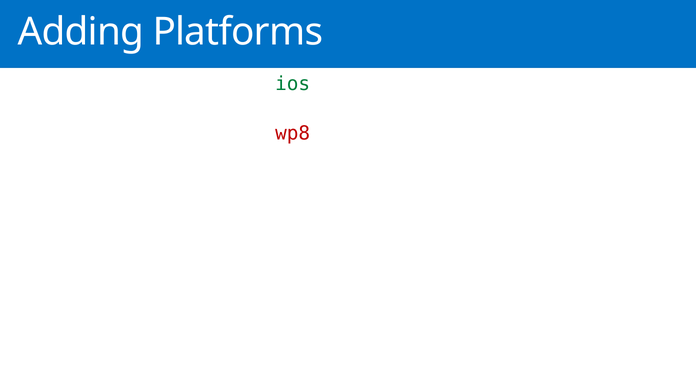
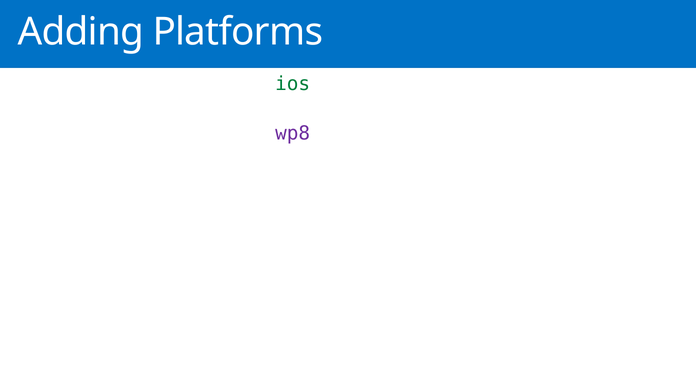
wp8 colour: red -> purple
